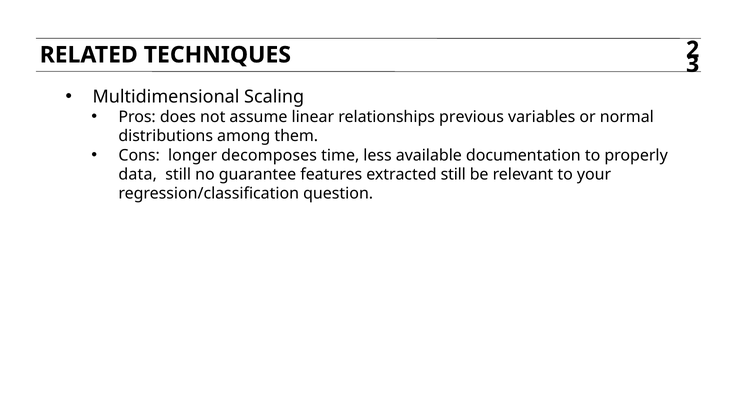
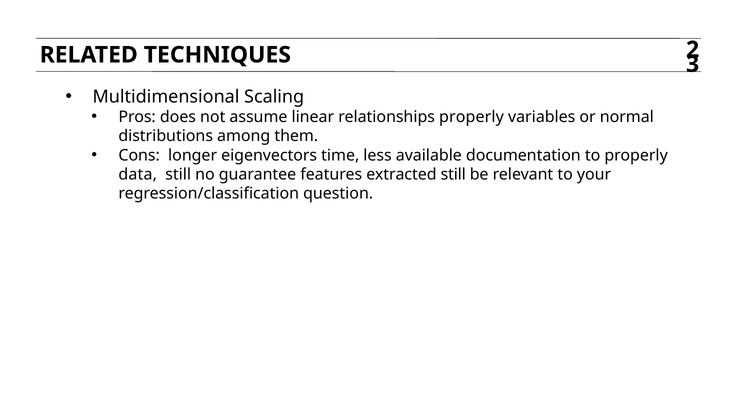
relationships previous: previous -> properly
decomposes: decomposes -> eigenvectors
